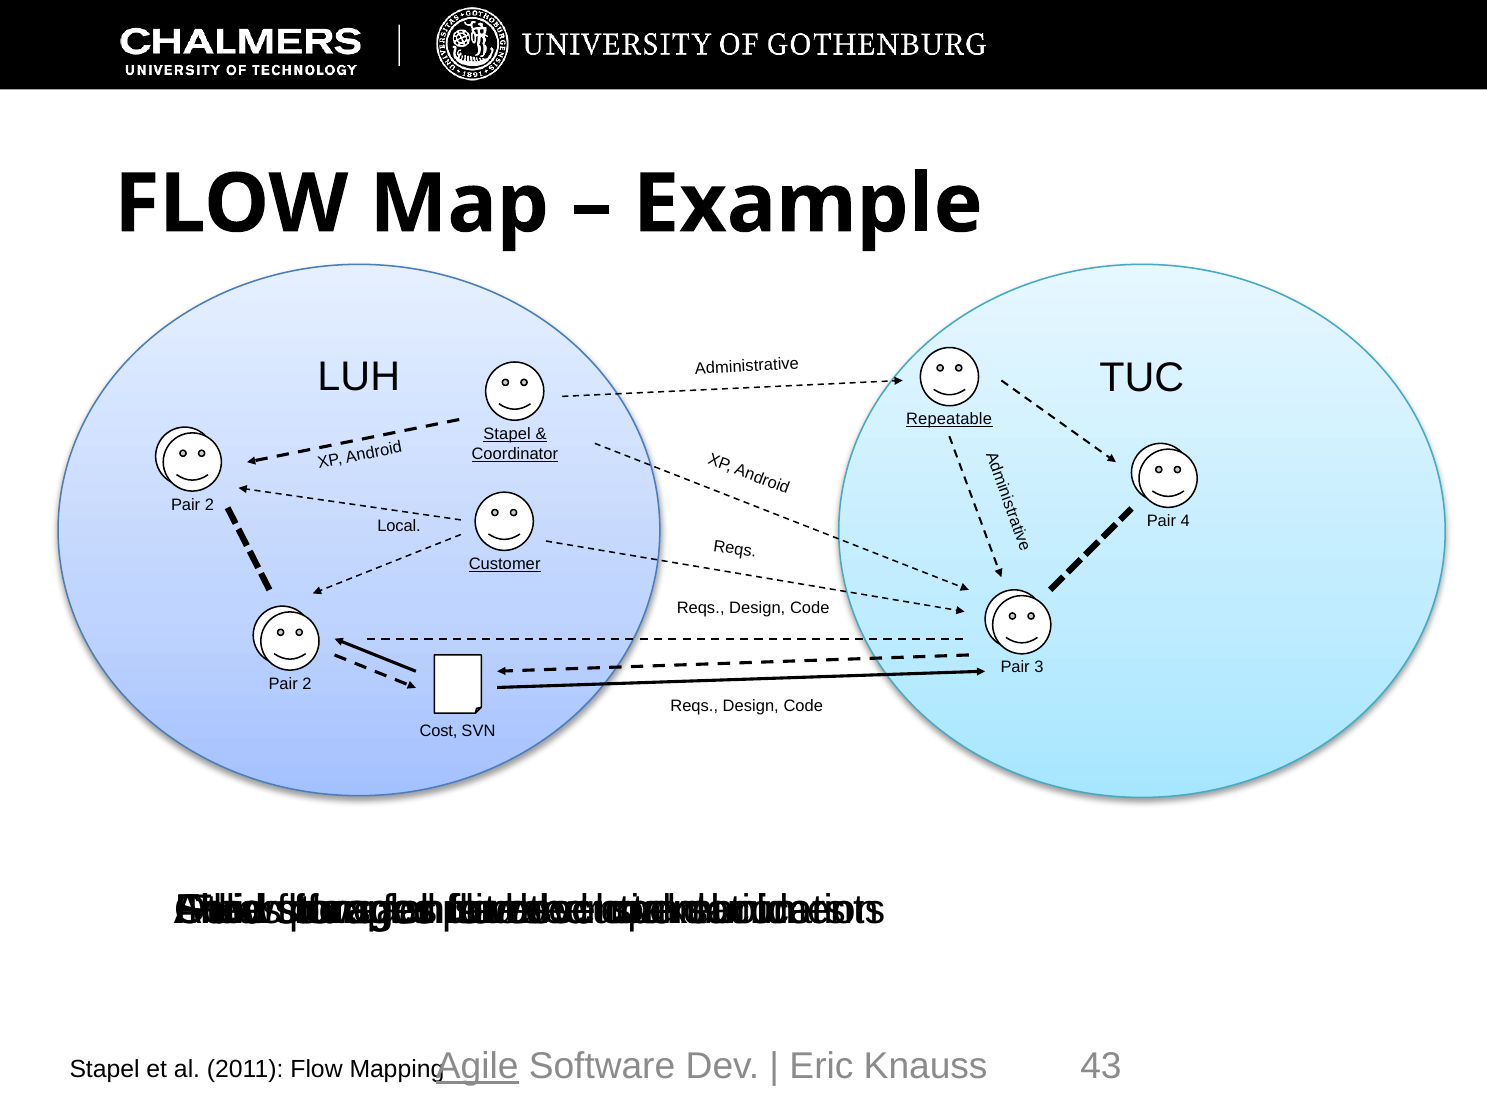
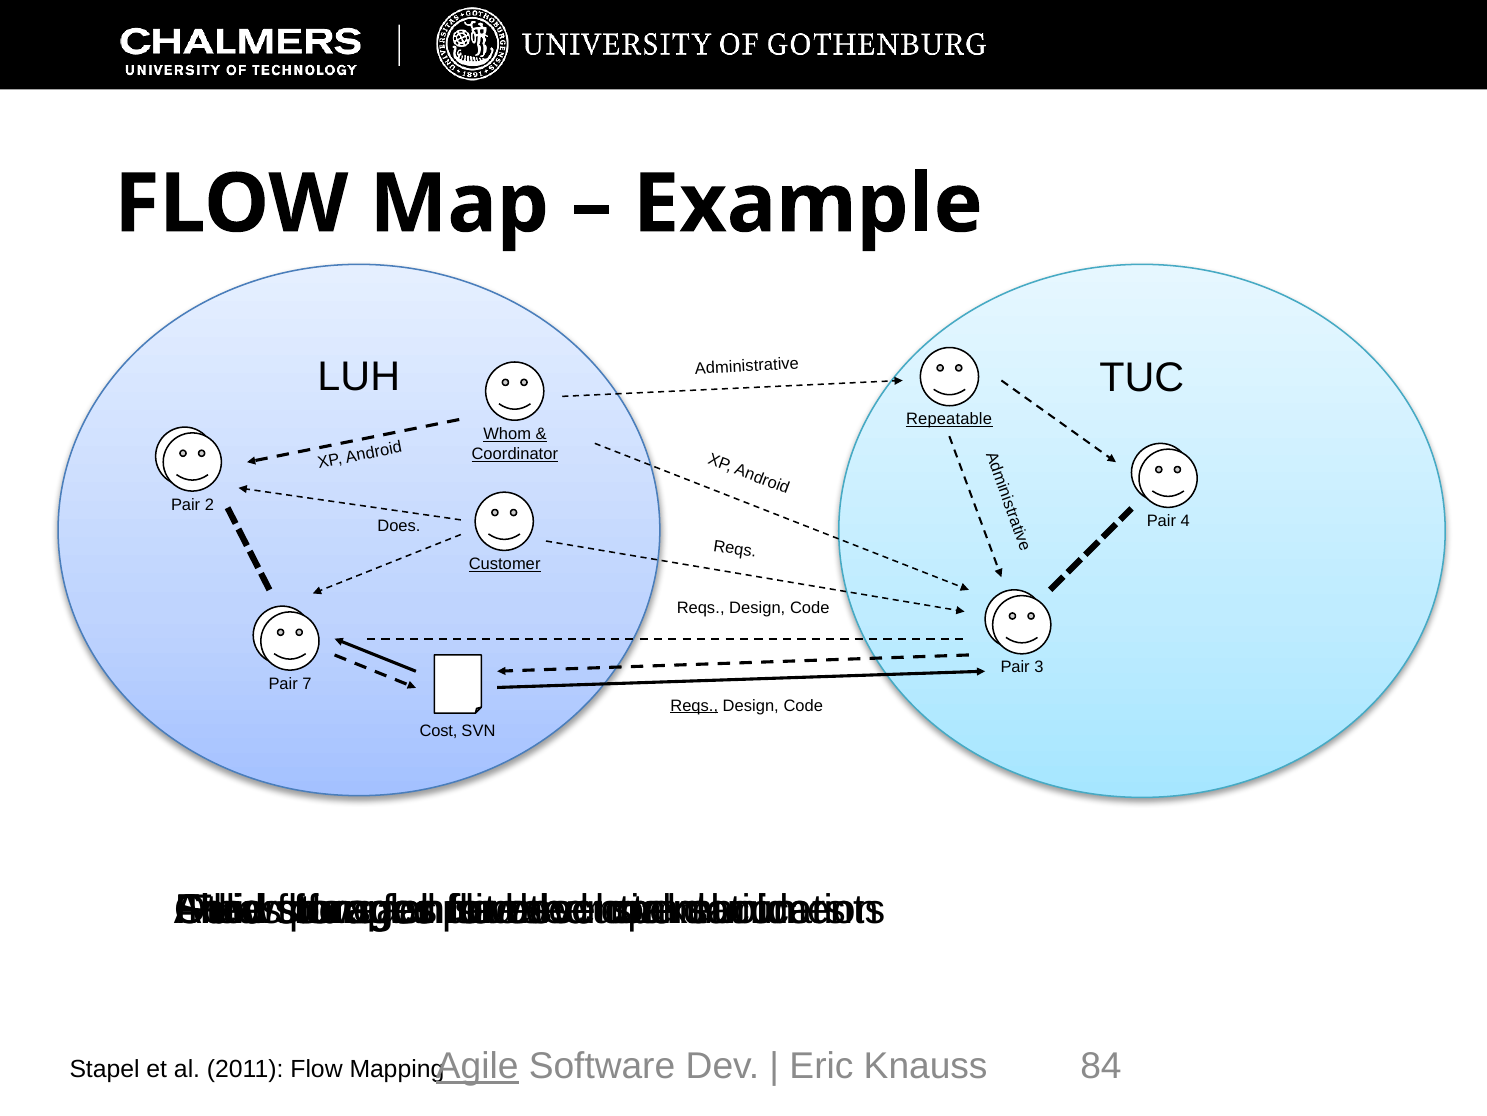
Stapel at (507, 434): Stapel -> Whom
Local: Local -> Does
2 at (307, 683): 2 -> 7
Reqs at (694, 705) underline: none -> present
43: 43 -> 84
